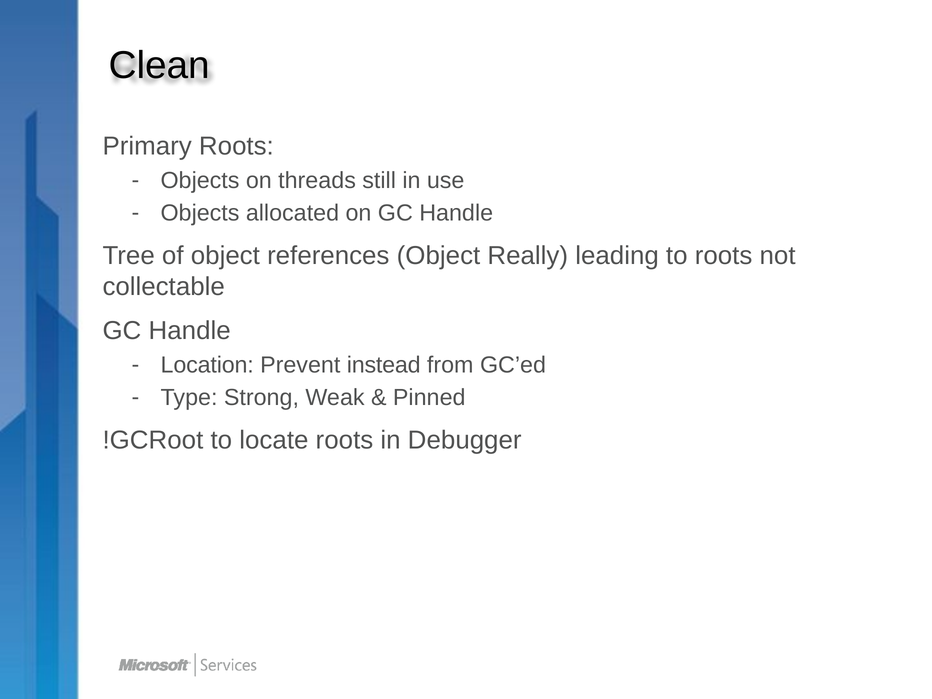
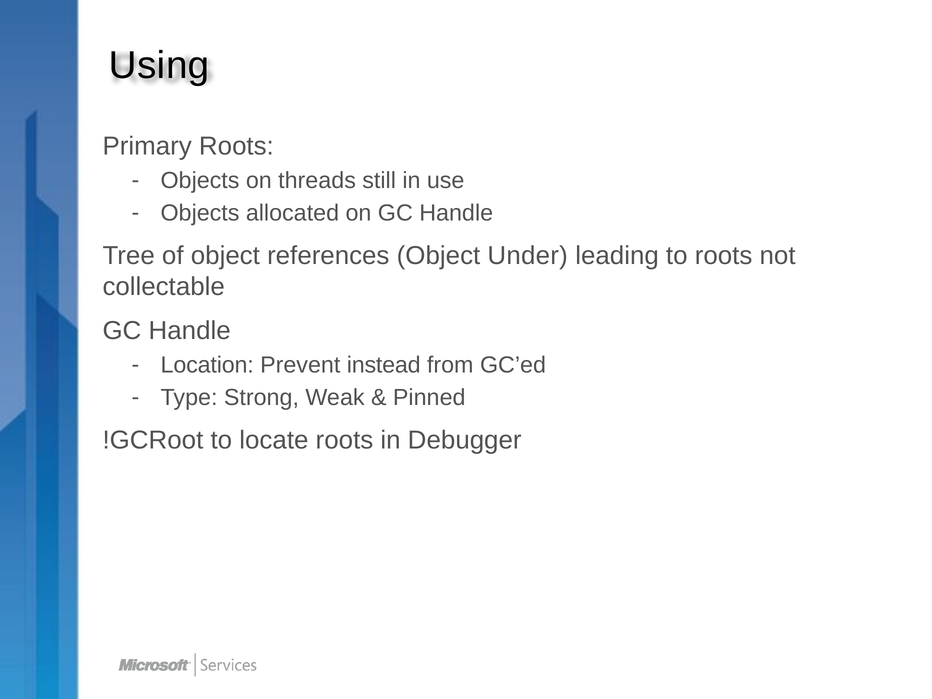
Clean: Clean -> Using
Really: Really -> Under
